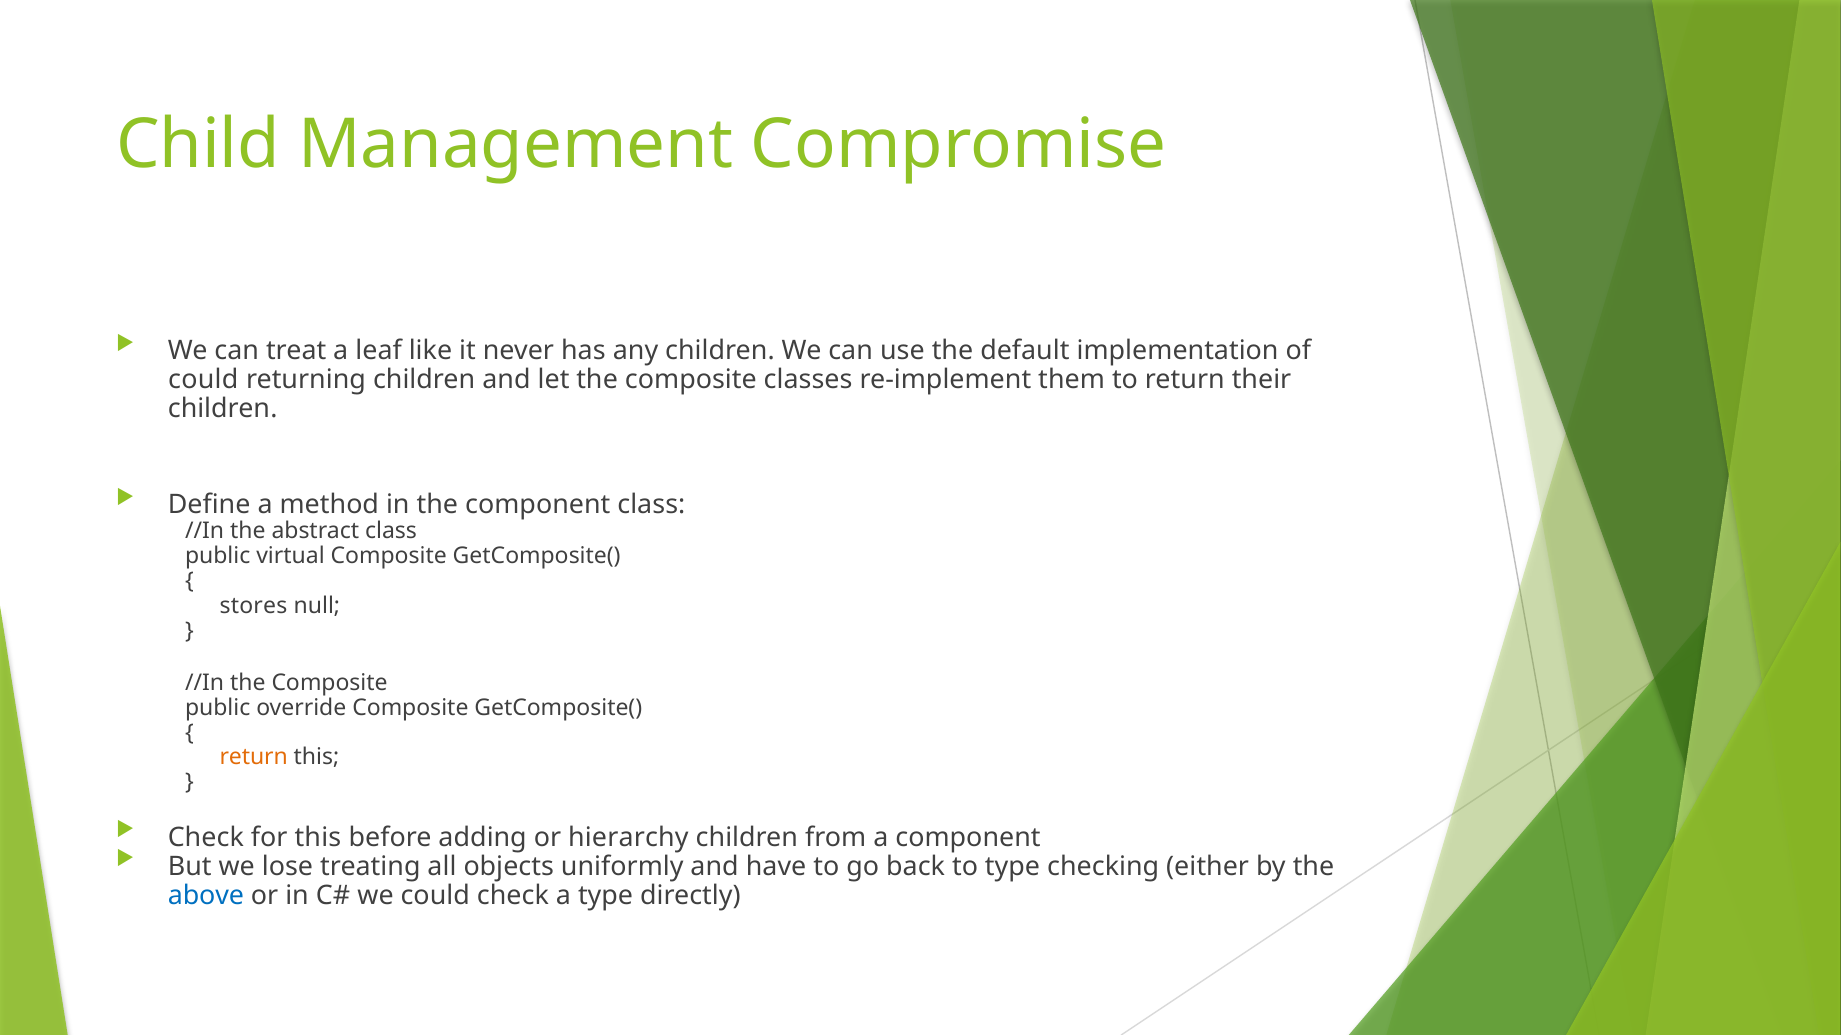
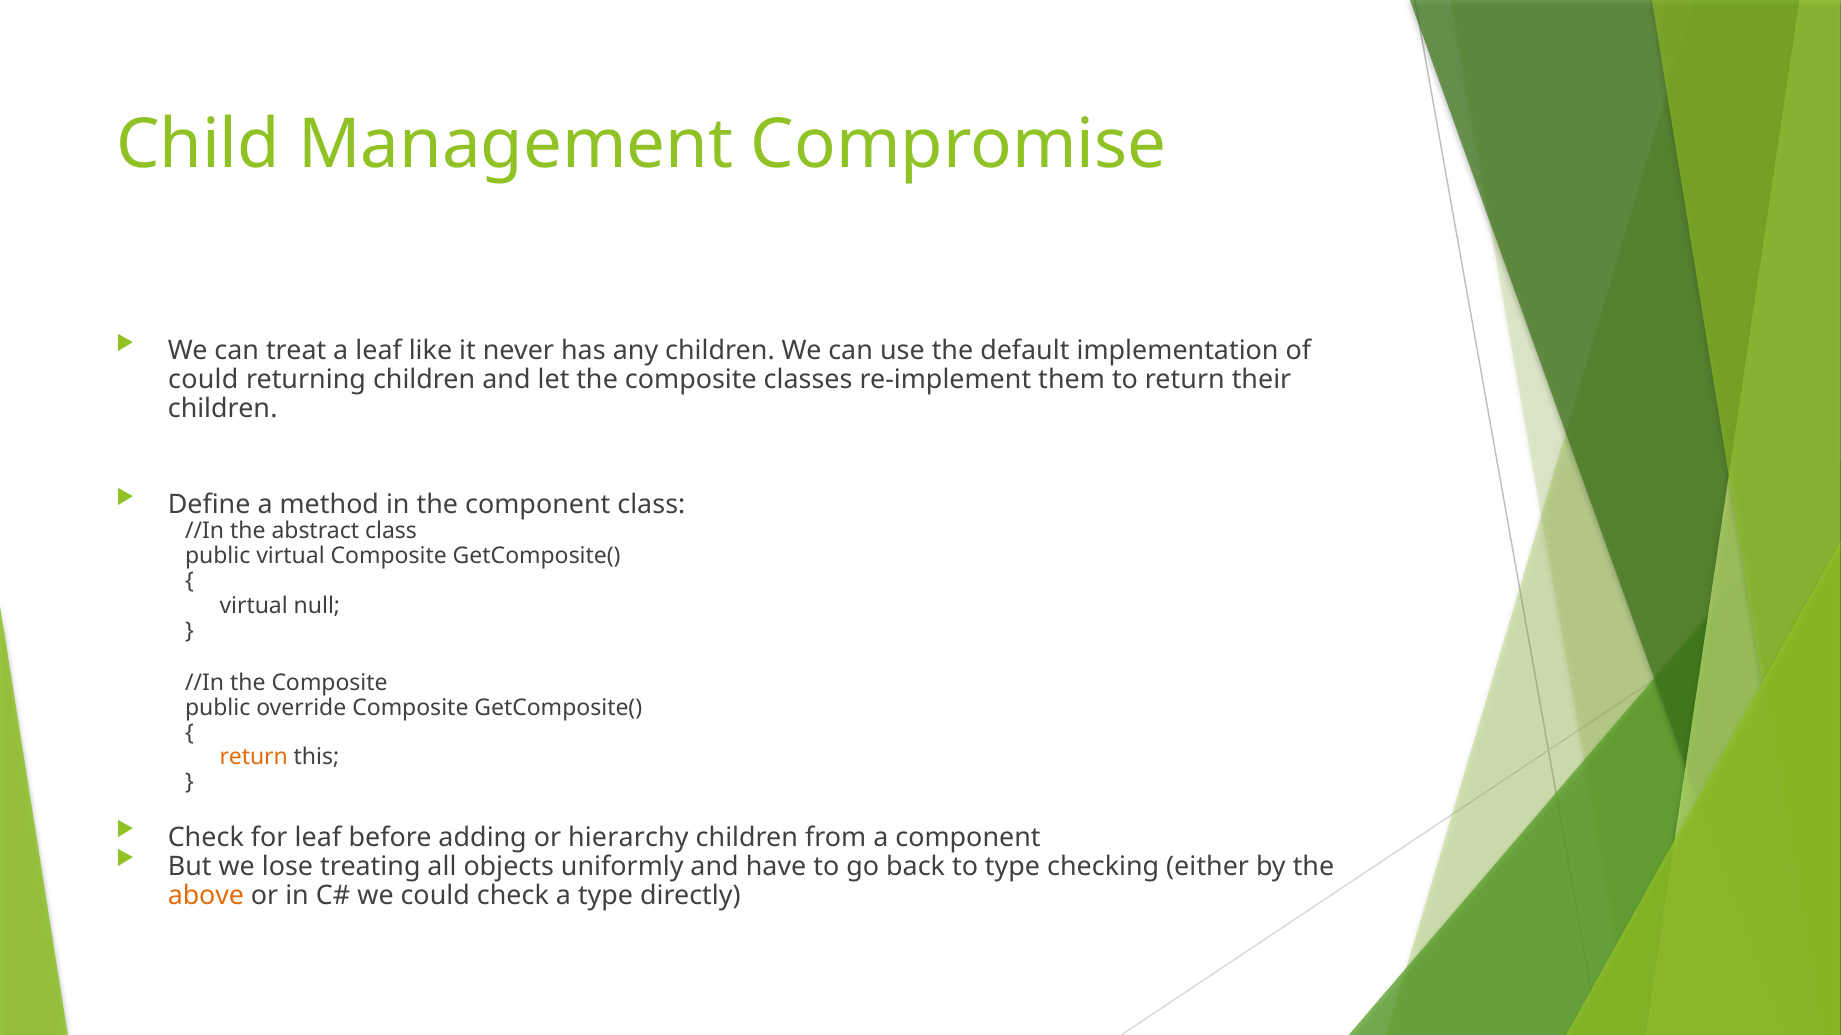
stores at (254, 606): stores -> virtual
for this: this -> leaf
above colour: blue -> orange
